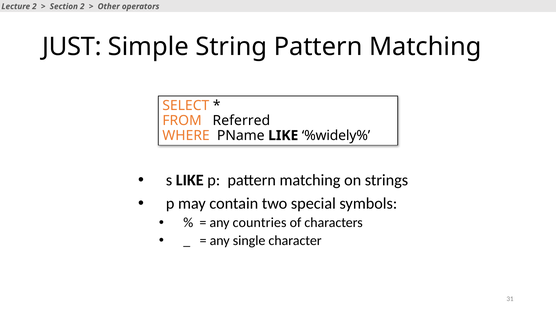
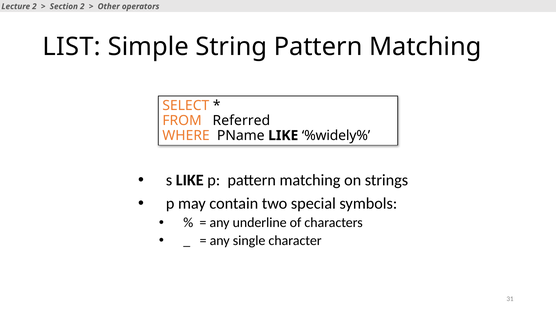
JUST: JUST -> LIST
countries: countries -> underline
